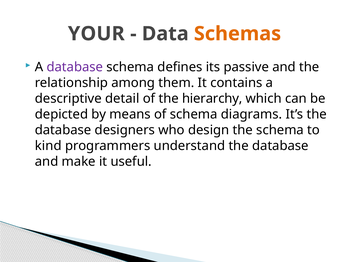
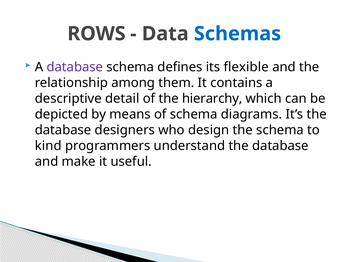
YOUR: YOUR -> ROWS
Schemas colour: orange -> blue
passive: passive -> flexible
